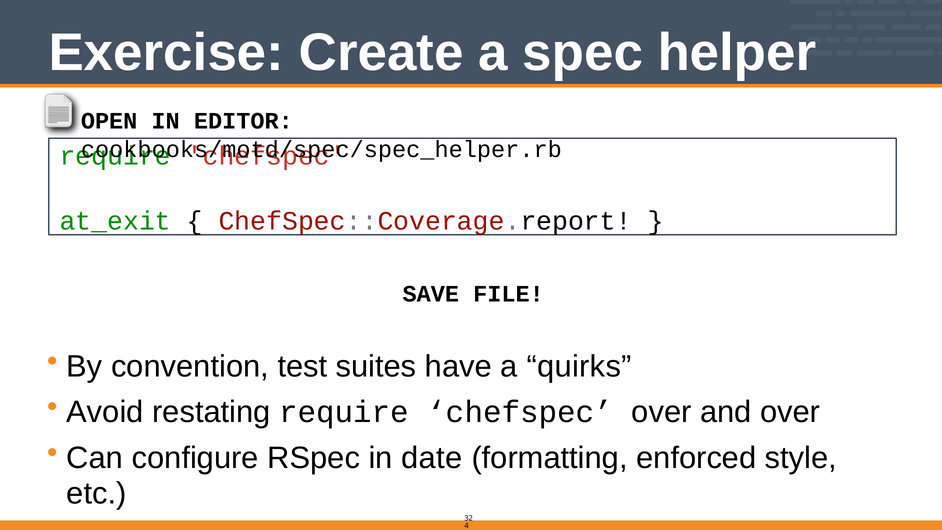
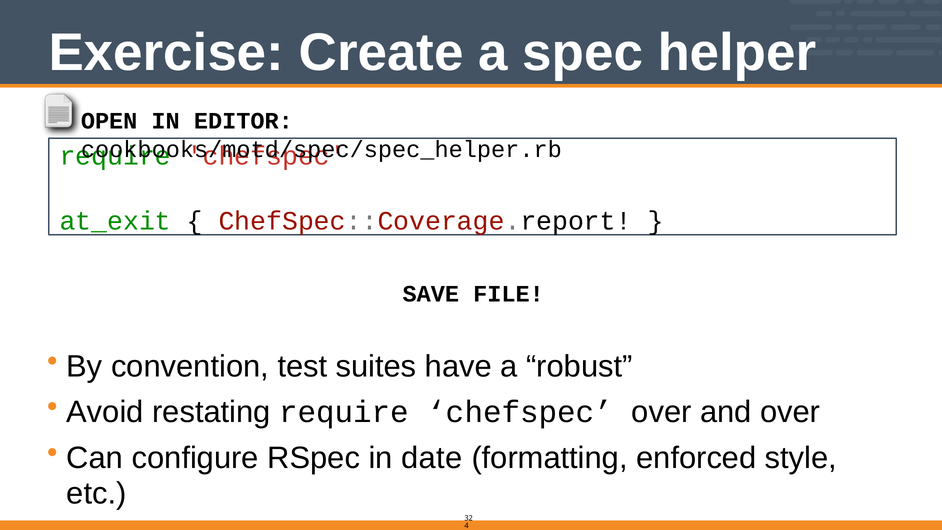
quirks: quirks -> robust
